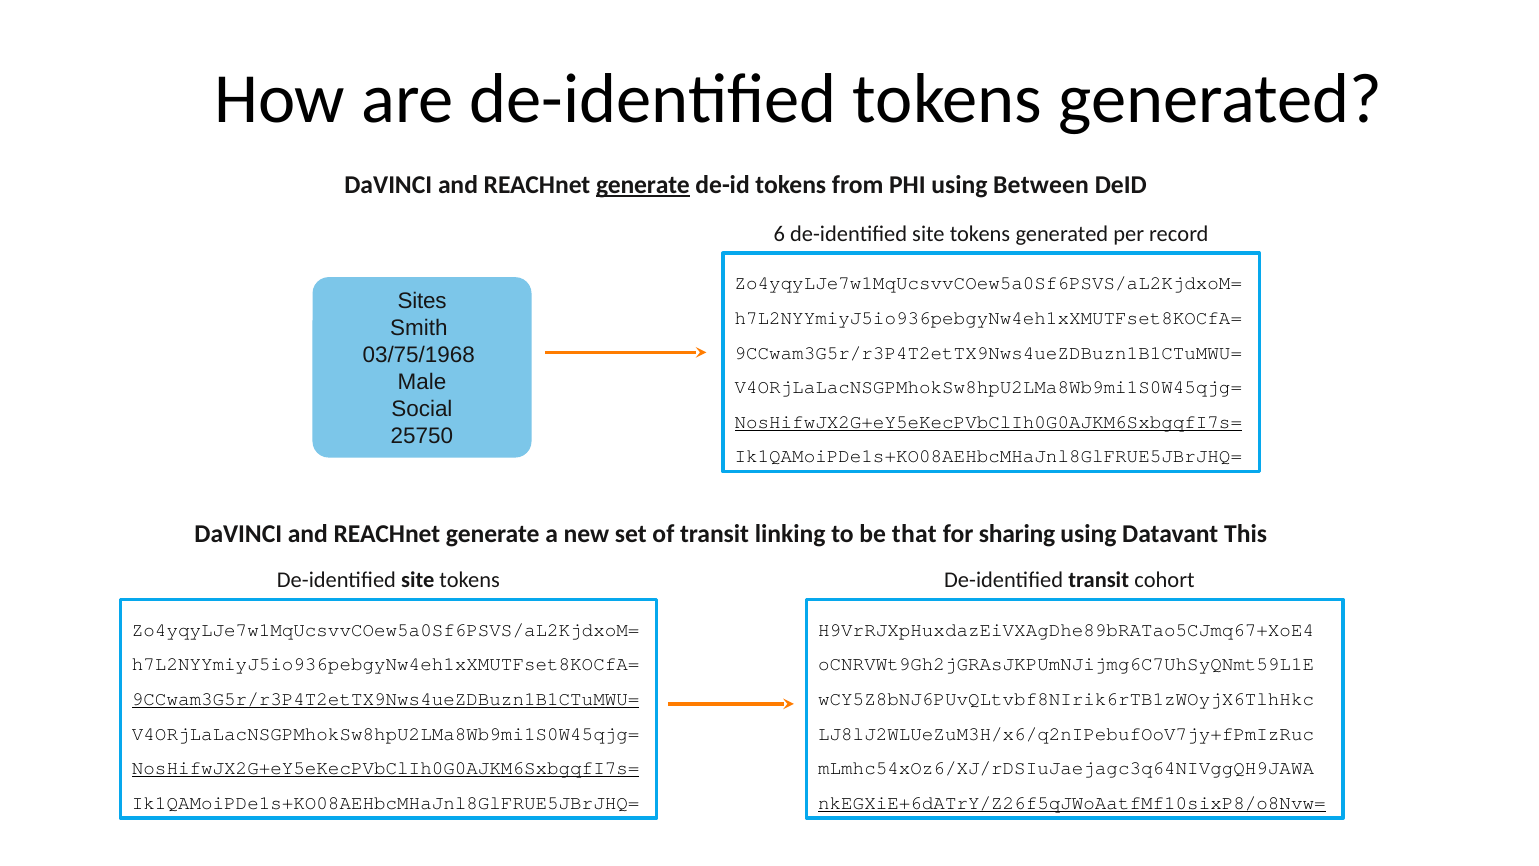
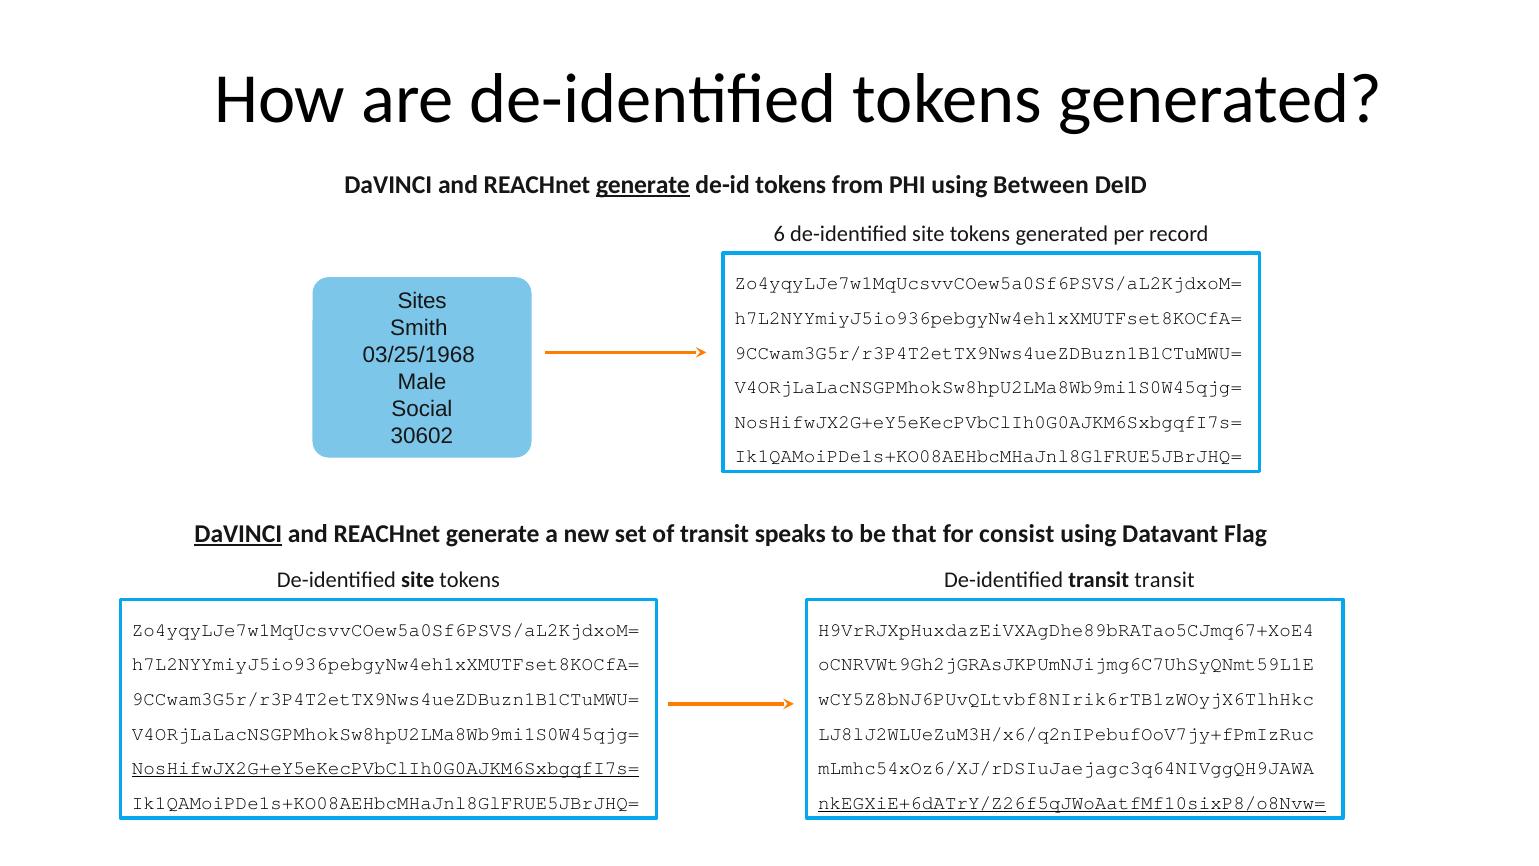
03/75/1968: 03/75/1968 -> 03/25/1968
NosHifwJX2G+eY5eKecPVbClIh0G0AJKM6SxbgqfI7s= at (988, 422) underline: present -> none
25750: 25750 -> 30602
DaVINCI at (238, 534) underline: none -> present
linking: linking -> speaks
sharing: sharing -> consist
This: This -> Flag
transit cohort: cohort -> transit
9CCwam3G5r/r3P4T2etTX9Nws4ueZDBuzn1B1CTuMWU= at (386, 699) underline: present -> none
